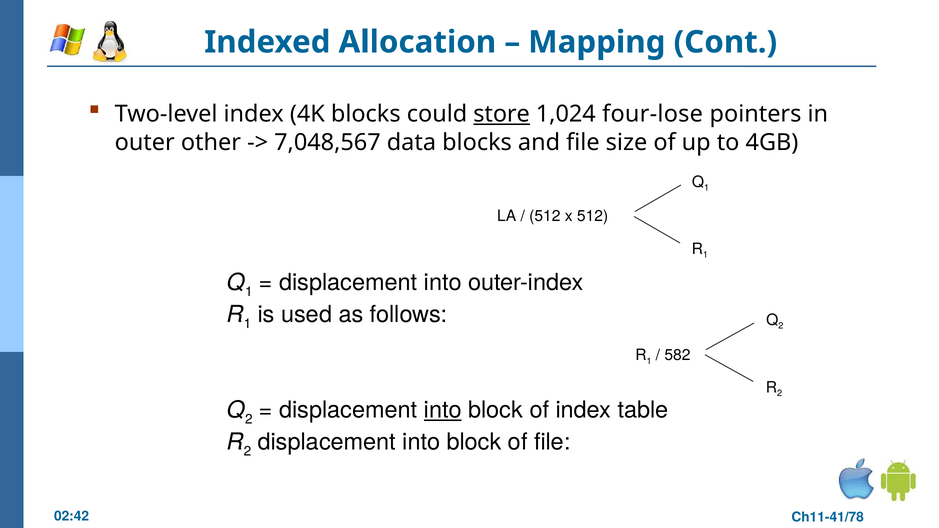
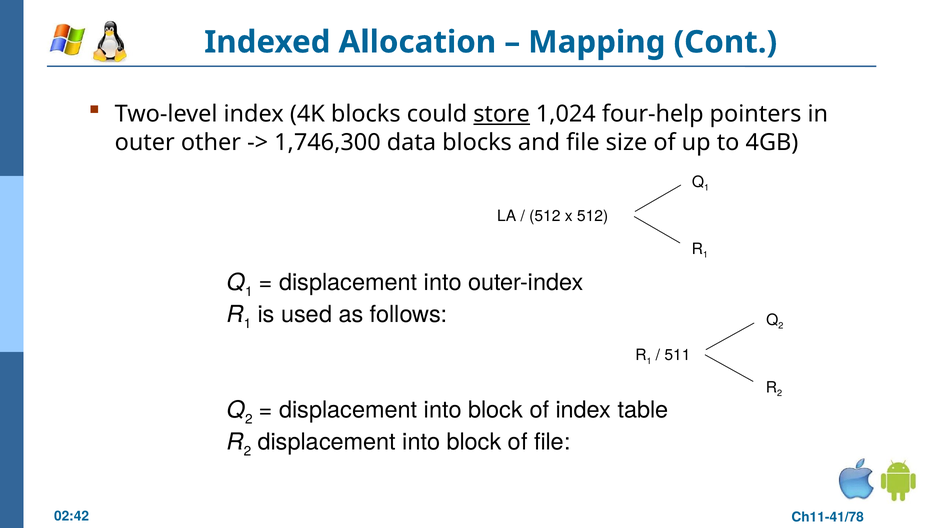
four-lose: four-lose -> four-help
7,048,567: 7,048,567 -> 1,746,300
582: 582 -> 511
into at (443, 410) underline: present -> none
